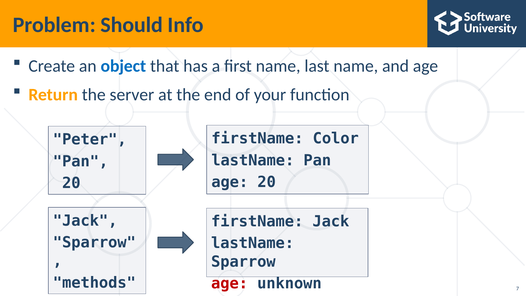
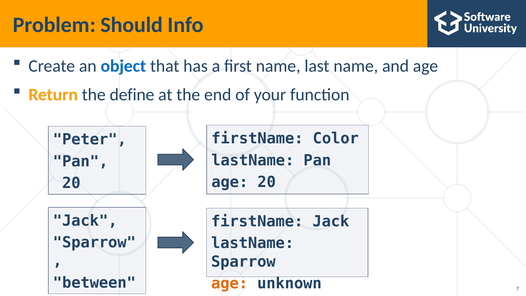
server: server -> define
methods: methods -> between
age at (230, 283) colour: red -> orange
